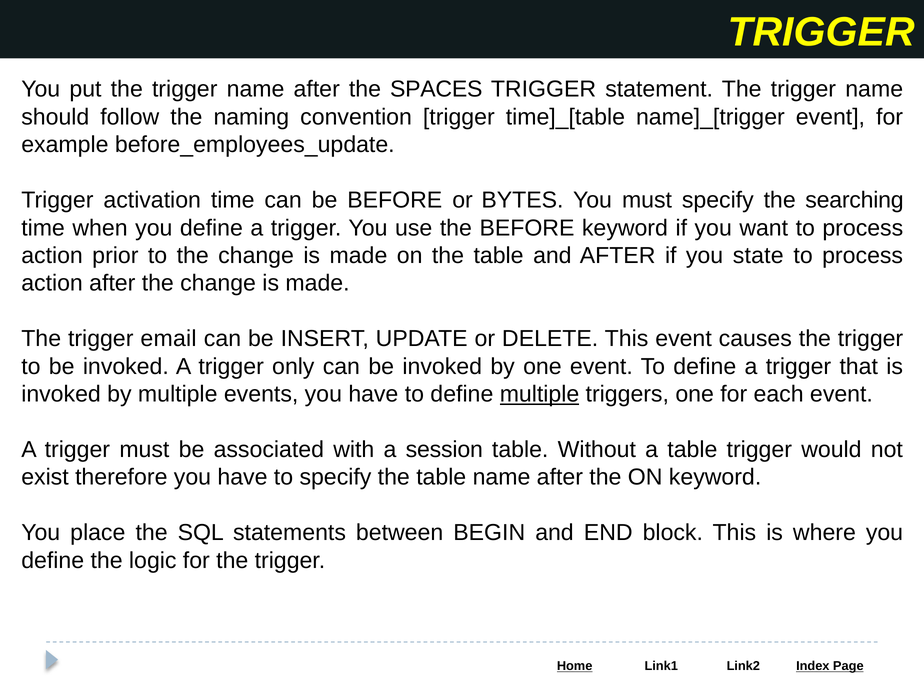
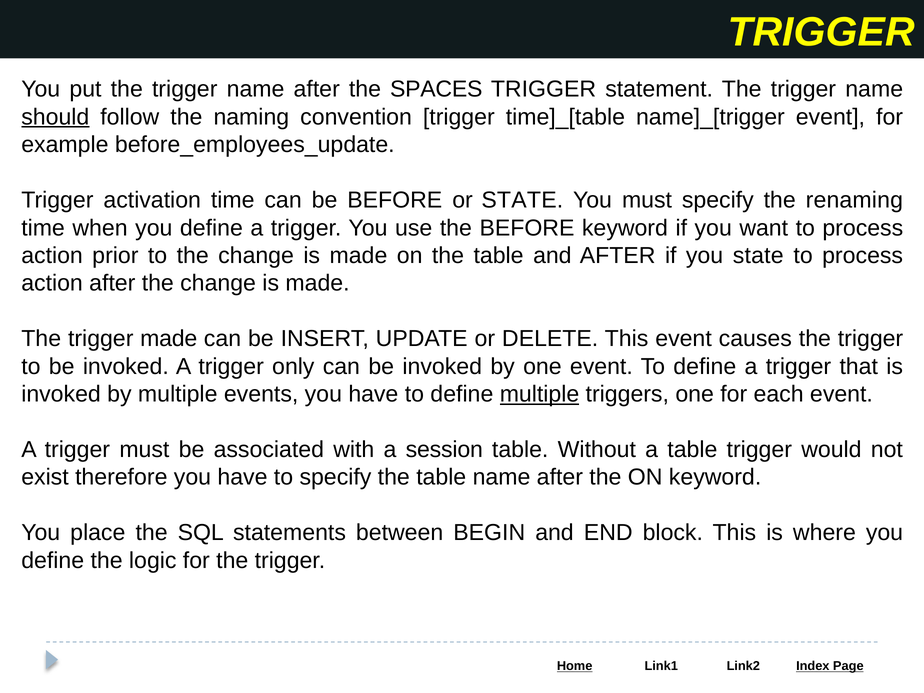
should underline: none -> present
or BYTES: BYTES -> STATE
searching: searching -> renaming
trigger email: email -> made
